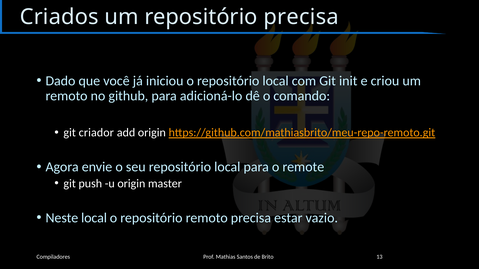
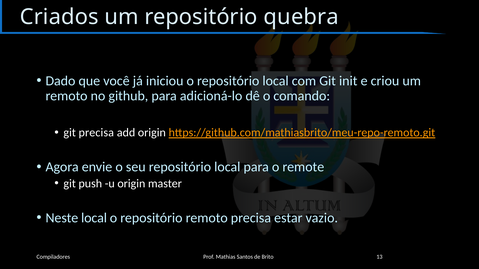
repositório precisa: precisa -> quebra
git criador: criador -> precisa
